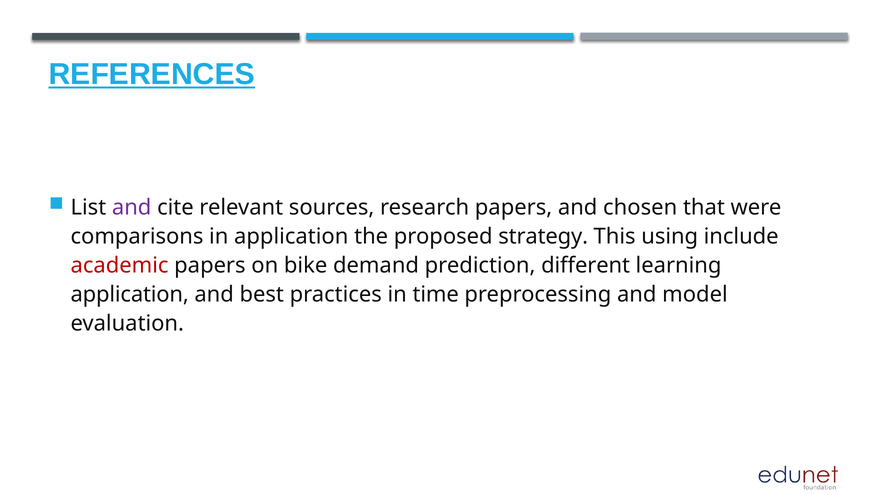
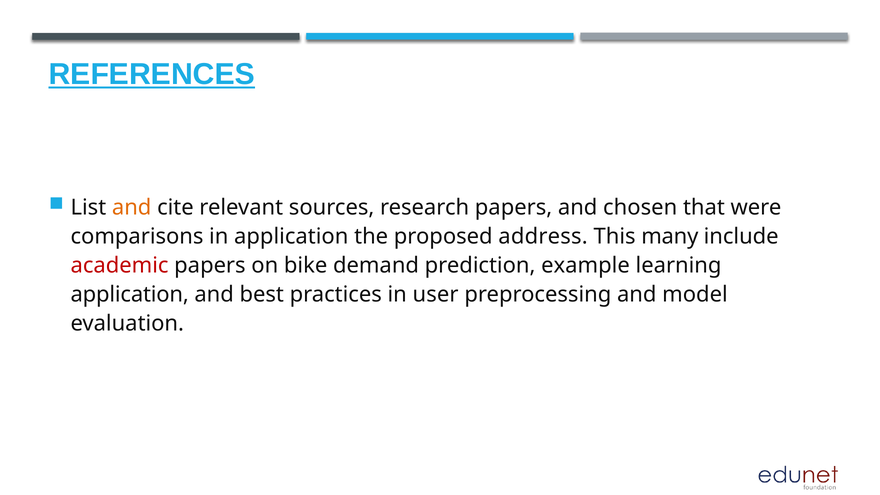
and at (132, 207) colour: purple -> orange
strategy: strategy -> address
using: using -> many
different: different -> example
time: time -> user
